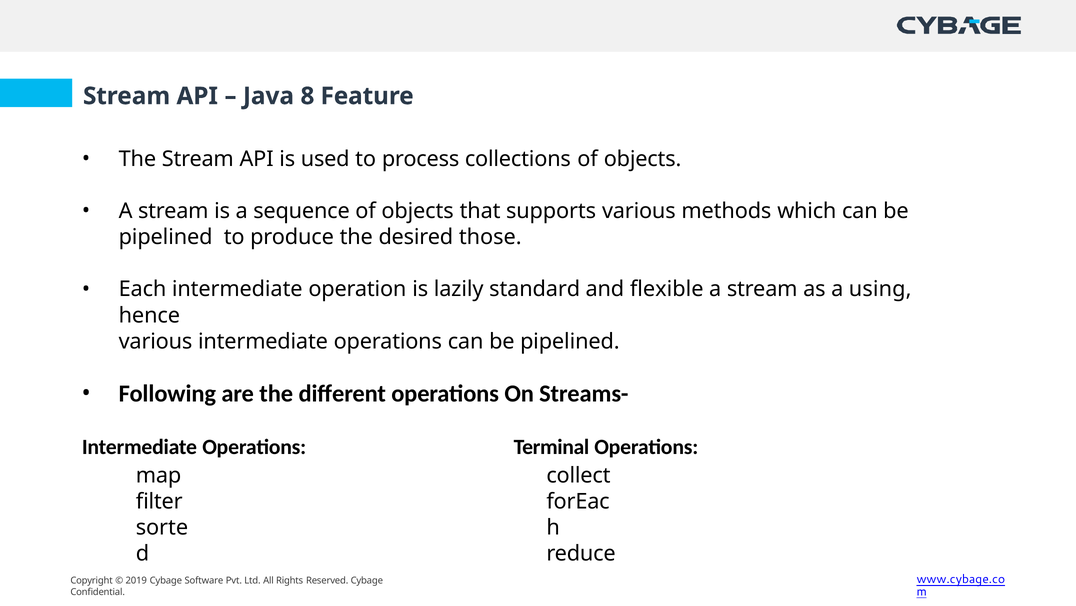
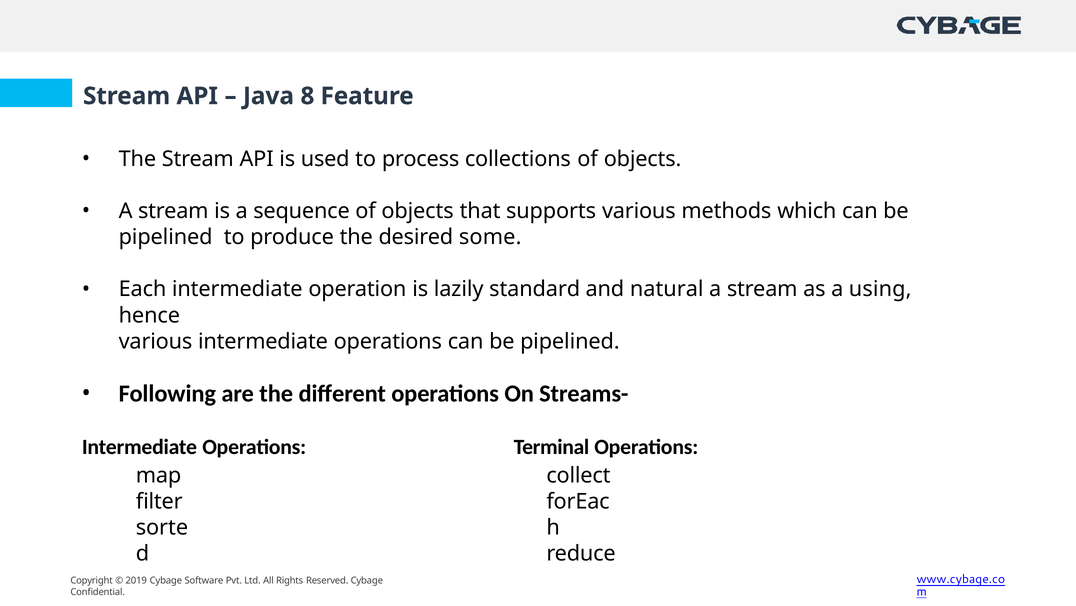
those: those -> some
flexible: flexible -> natural
